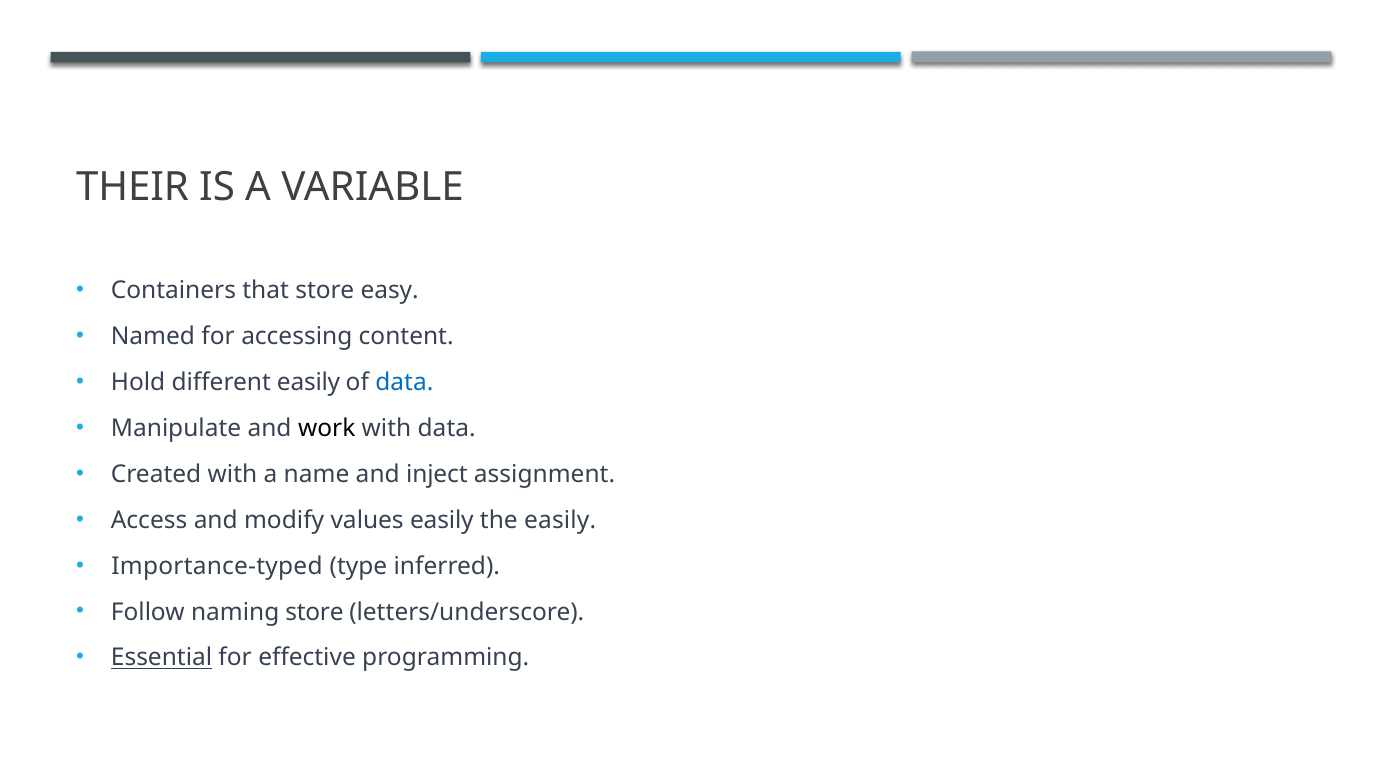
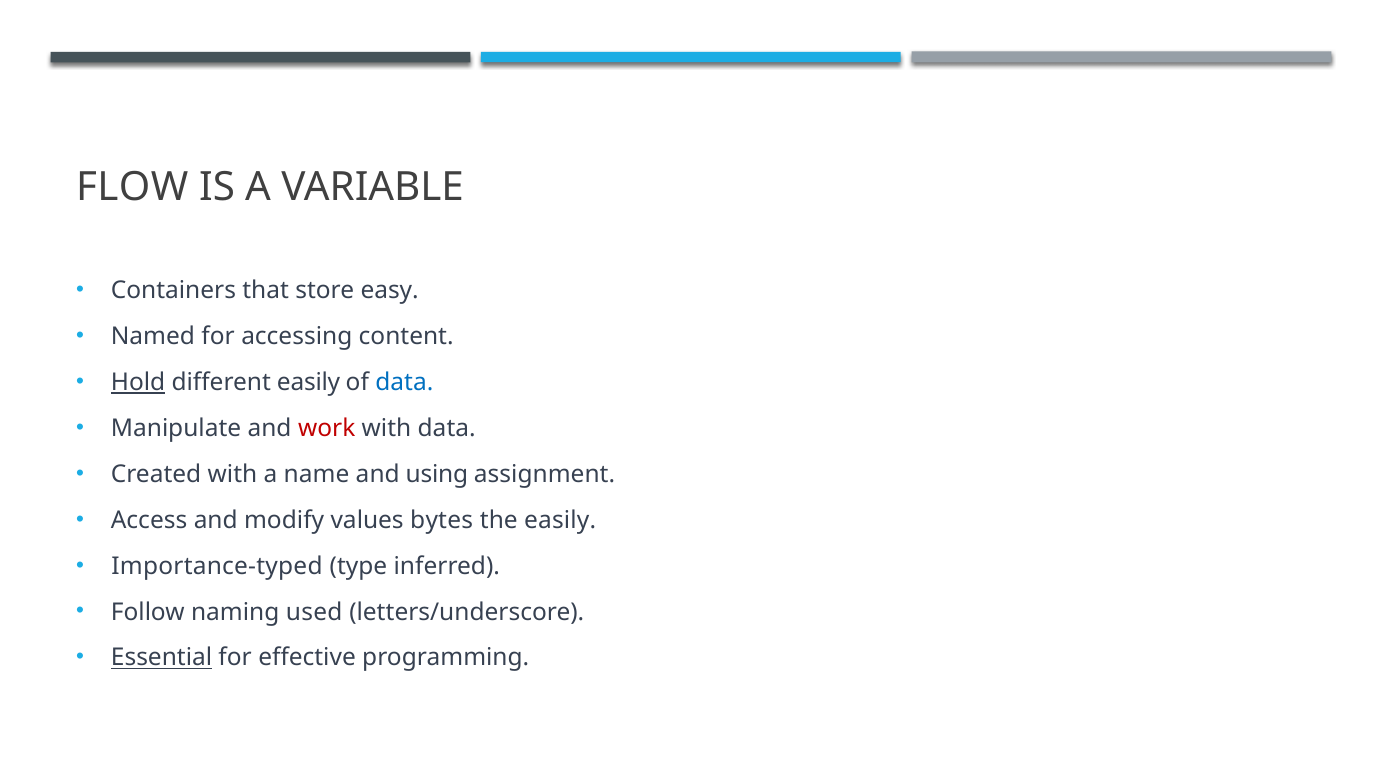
THEIR: THEIR -> FLOW
Hold underline: none -> present
work colour: black -> red
inject: inject -> using
values easily: easily -> bytes
naming store: store -> used
